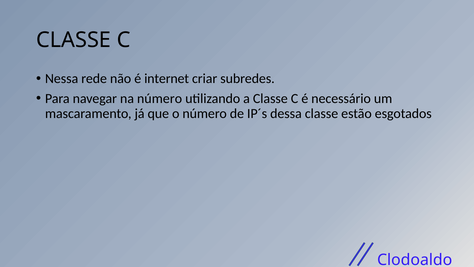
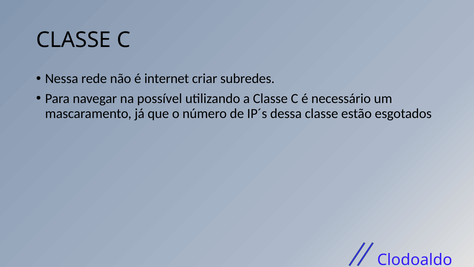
na número: número -> possível
